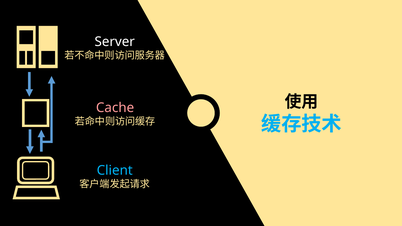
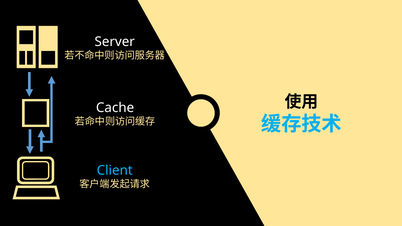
Cache colour: pink -> white
